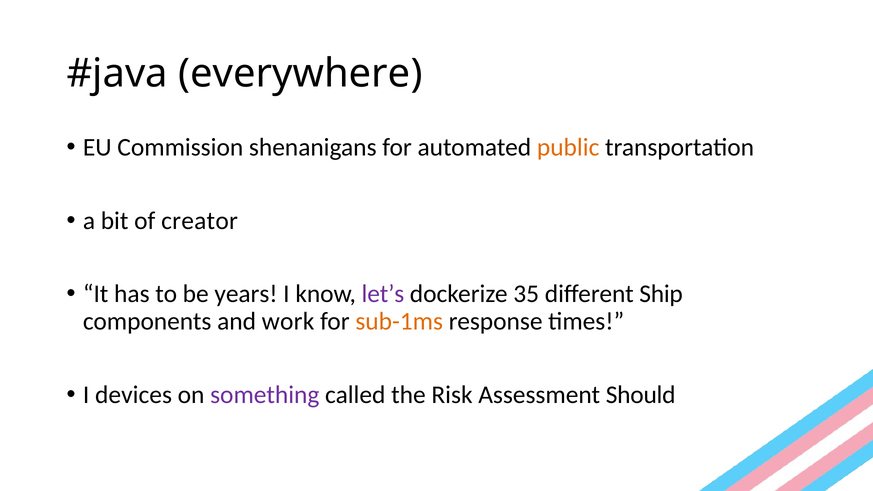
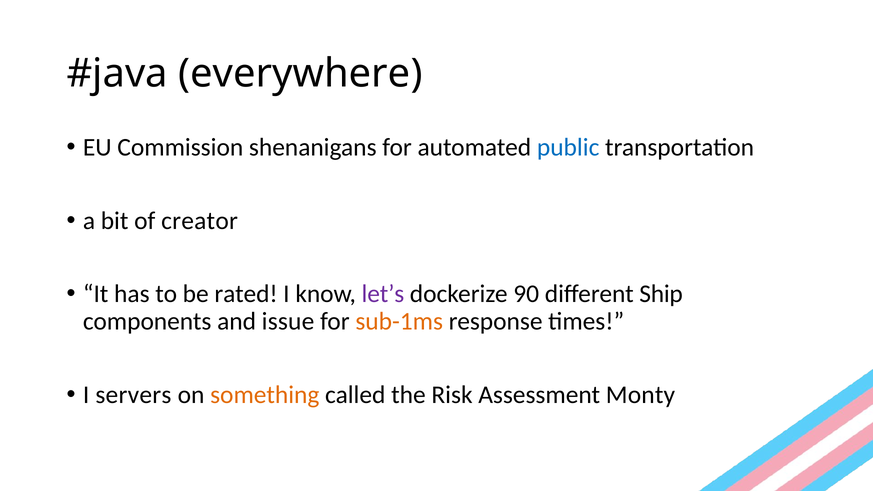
public colour: orange -> blue
years: years -> rated
35: 35 -> 90
work: work -> issue
devices: devices -> servers
something colour: purple -> orange
Should: Should -> Monty
